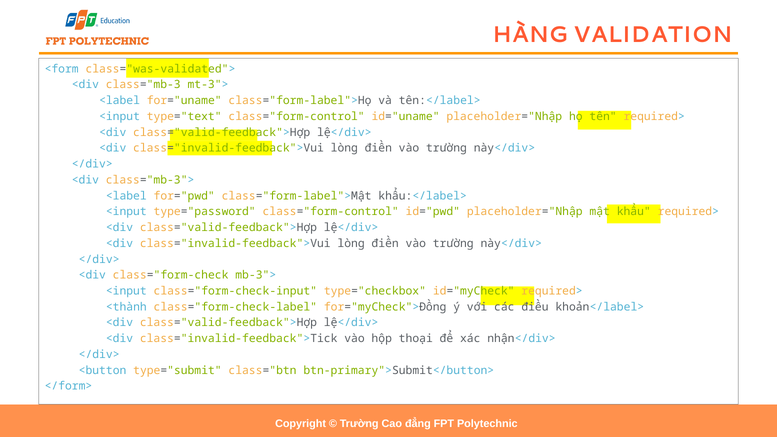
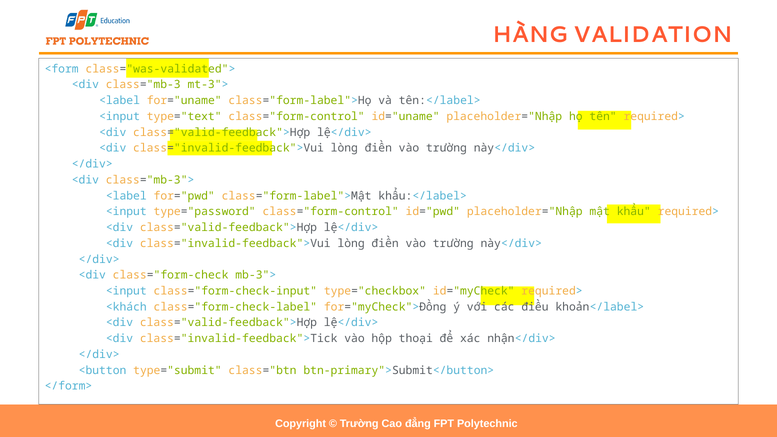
<thành: <thành -> <khách
